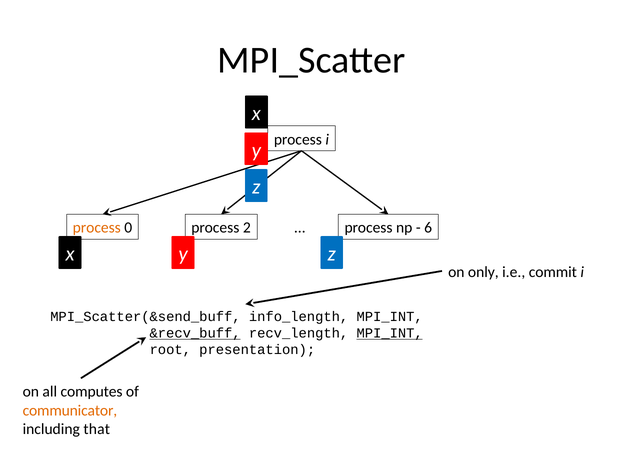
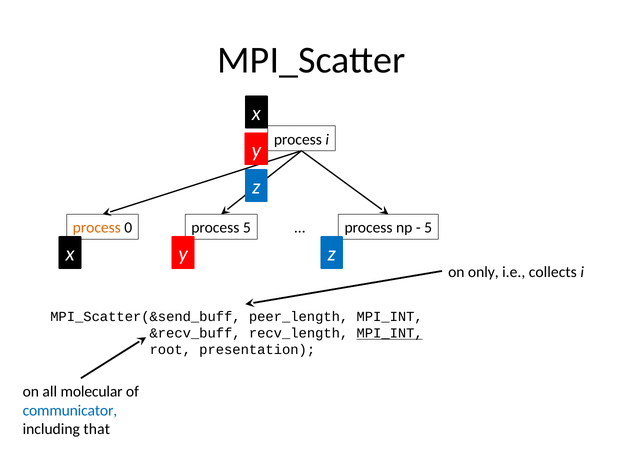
process 2: 2 -> 5
6 at (428, 227): 6 -> 5
commit: commit -> collects
info_length: info_length -> peer_length
&recv_buff underline: present -> none
computes: computes -> molecular
communicator colour: orange -> blue
